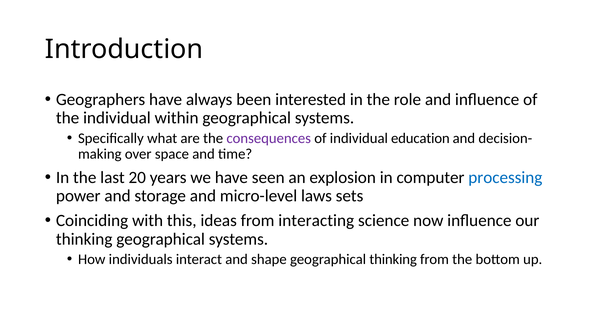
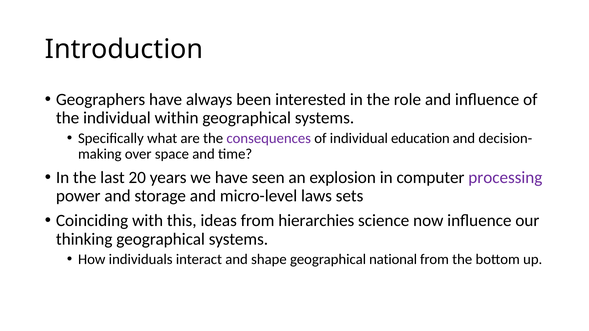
processing colour: blue -> purple
interacting: interacting -> hierarchies
geographical thinking: thinking -> national
